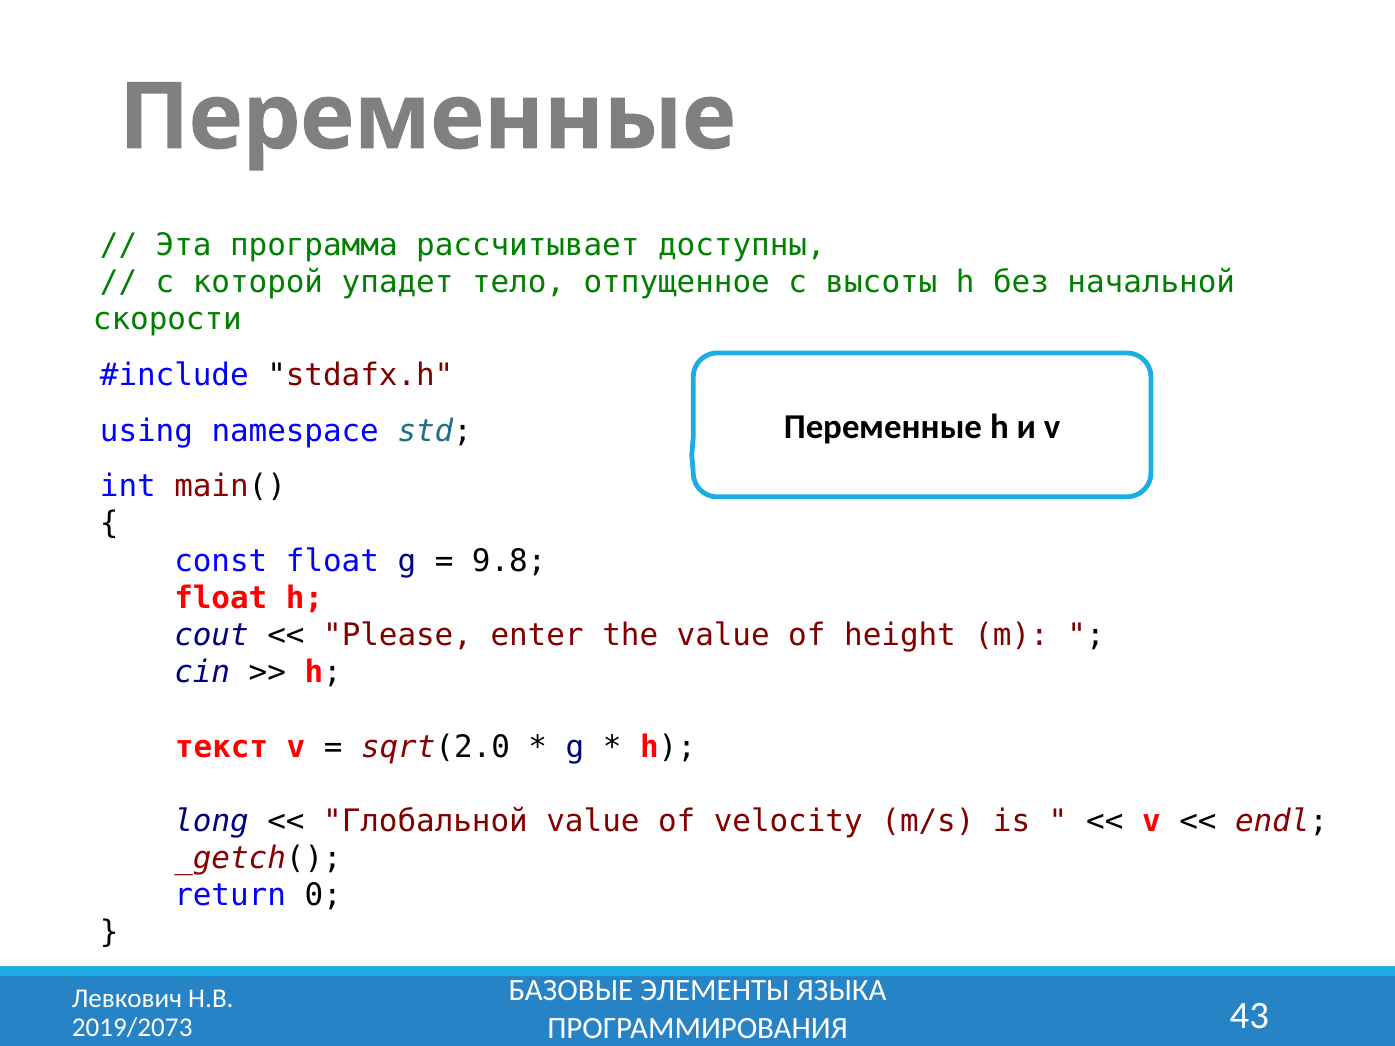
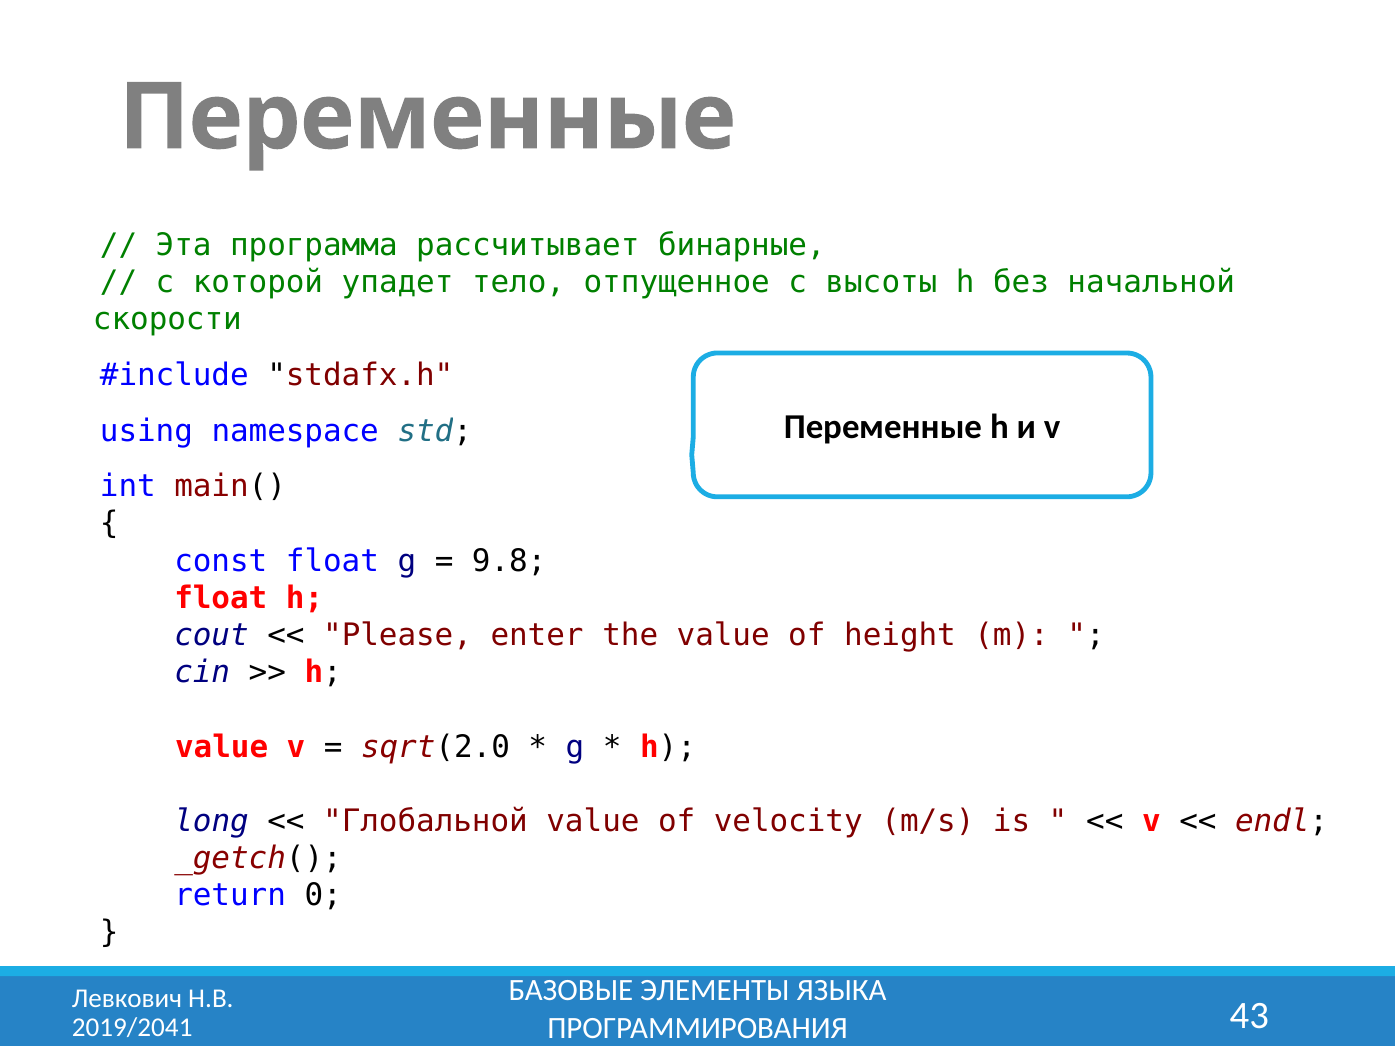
доступны: доступны -> бинарные
текст at (222, 747): текст -> value
2019/2073: 2019/2073 -> 2019/2041
